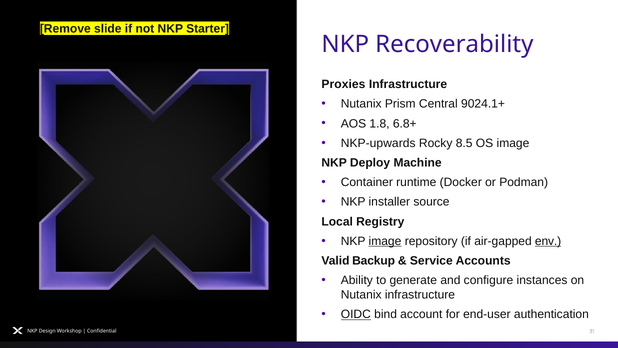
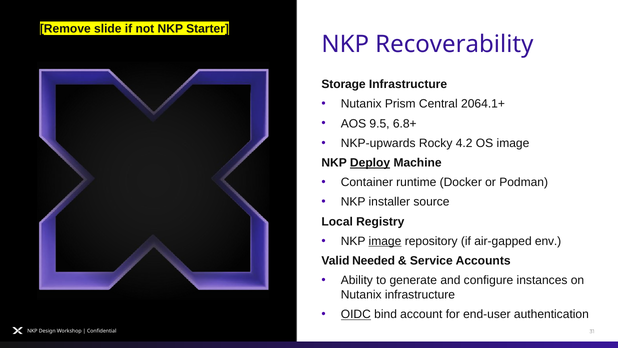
Proxies: Proxies -> Storage
9024.1+: 9024.1+ -> 2064.1+
1.8: 1.8 -> 9.5
8.5: 8.5 -> 4.2
Deploy underline: none -> present
env underline: present -> none
Backup: Backup -> Needed
